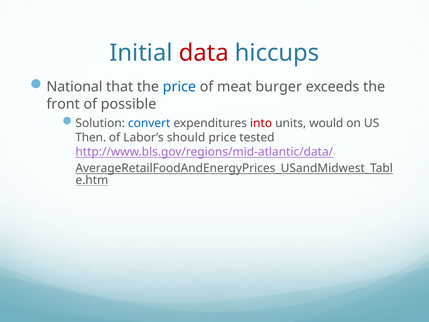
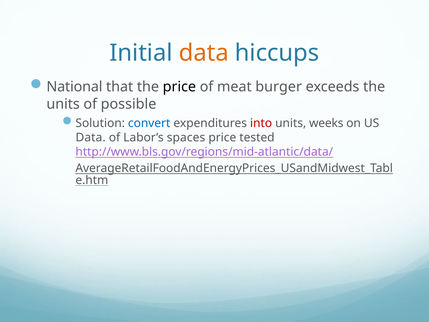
data at (204, 53) colour: red -> orange
price at (179, 87) colour: blue -> black
front at (63, 104): front -> units
would: would -> weeks
Then at (91, 137): Then -> Data
should: should -> spaces
